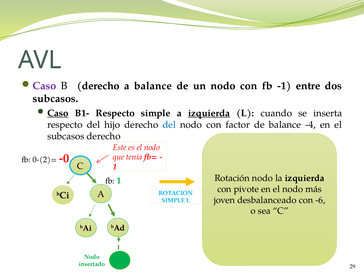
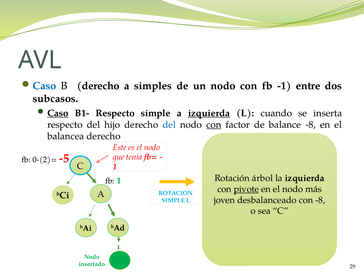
Caso at (44, 86) colour: purple -> blue
a balance: balance -> simples
con at (214, 125) underline: none -> present
balance -4: -4 -> -8
subcasos at (66, 136): subcasos -> balancea
-0: -0 -> -5
nodo at (262, 178): nodo -> árbol
pivote underline: none -> present
con -6: -6 -> -8
